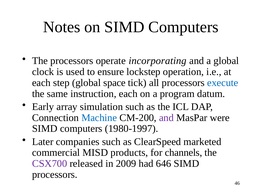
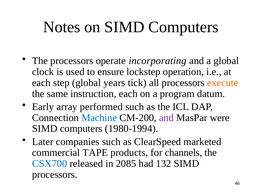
space: space -> years
execute colour: blue -> orange
simulation: simulation -> performed
1980-1997: 1980-1997 -> 1980-1994
MISD: MISD -> TAPE
CSX700 colour: purple -> blue
2009: 2009 -> 2085
646: 646 -> 132
